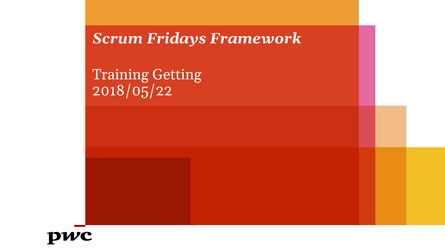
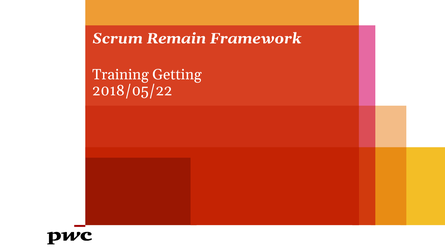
Fridays: Fridays -> Remain
